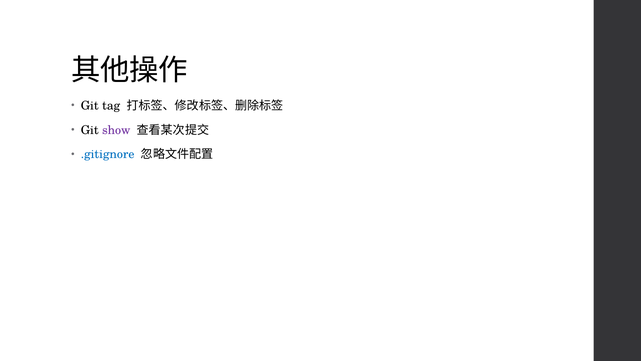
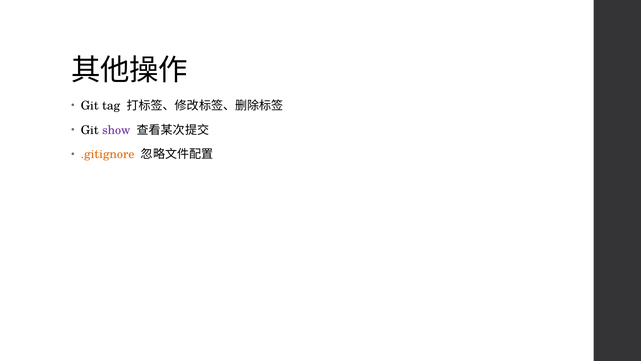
.gitignore colour: blue -> orange
